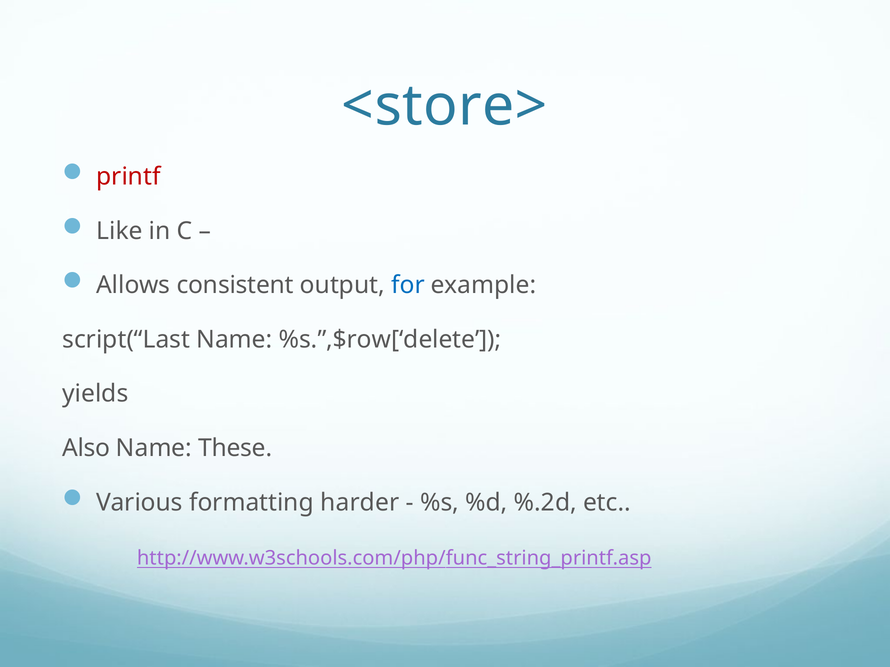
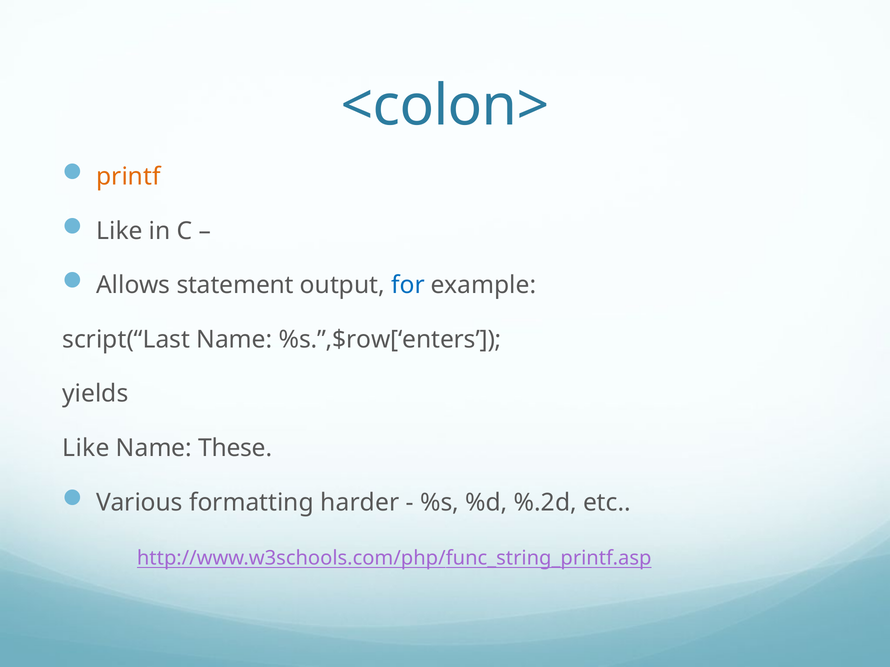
<store>: <store> -> <colon>
printf colour: red -> orange
consistent: consistent -> statement
%s.”,$row[‘delete: %s.”,$row[‘delete -> %s.”,$row[‘enters
Also at (86, 448): Also -> Like
